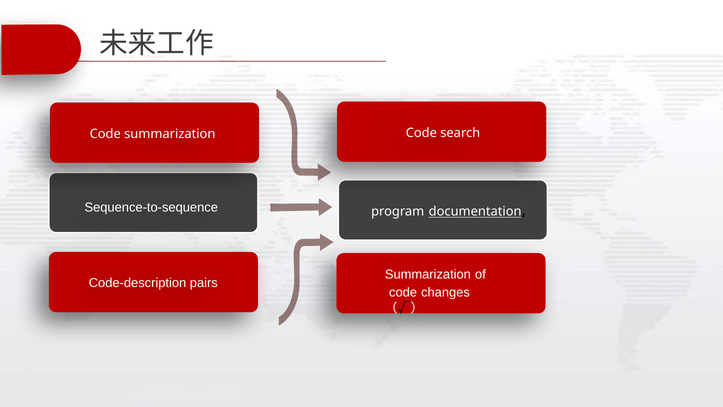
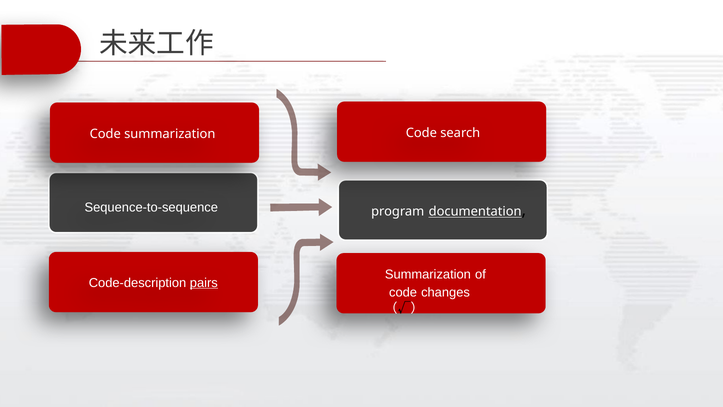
pairs underline: none -> present
